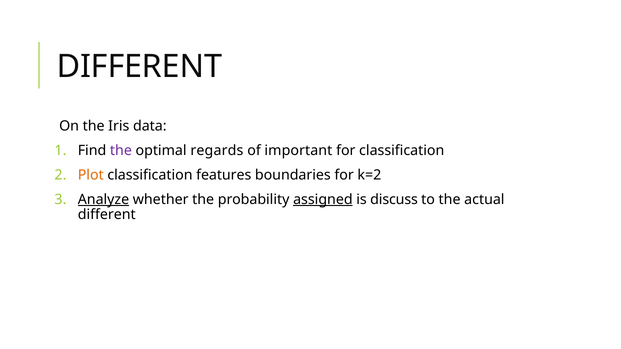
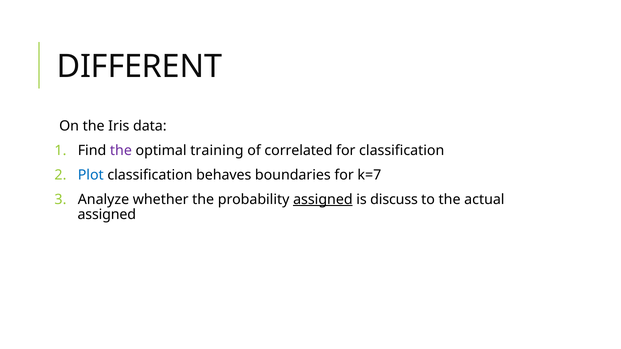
regards: regards -> training
important: important -> correlated
Plot colour: orange -> blue
features: features -> behaves
k=2: k=2 -> k=7
Analyze underline: present -> none
different at (107, 215): different -> assigned
